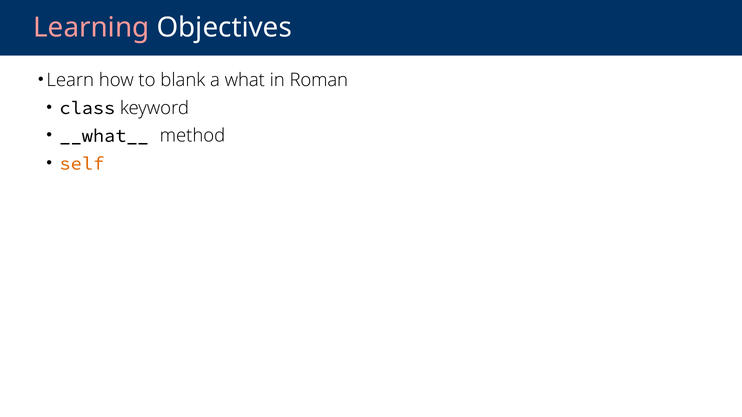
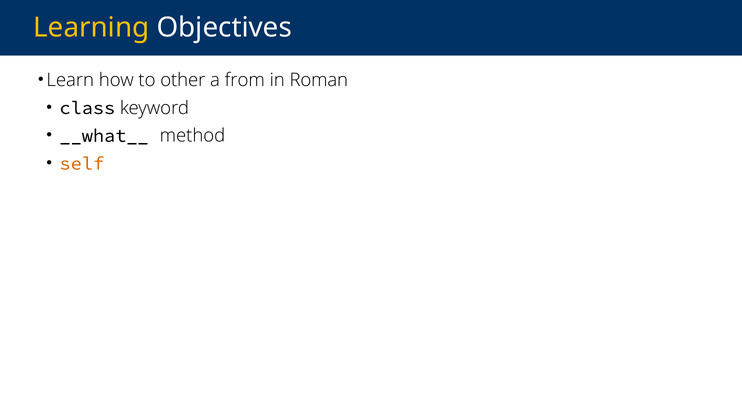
Learning colour: pink -> yellow
blank: blank -> other
what: what -> from
